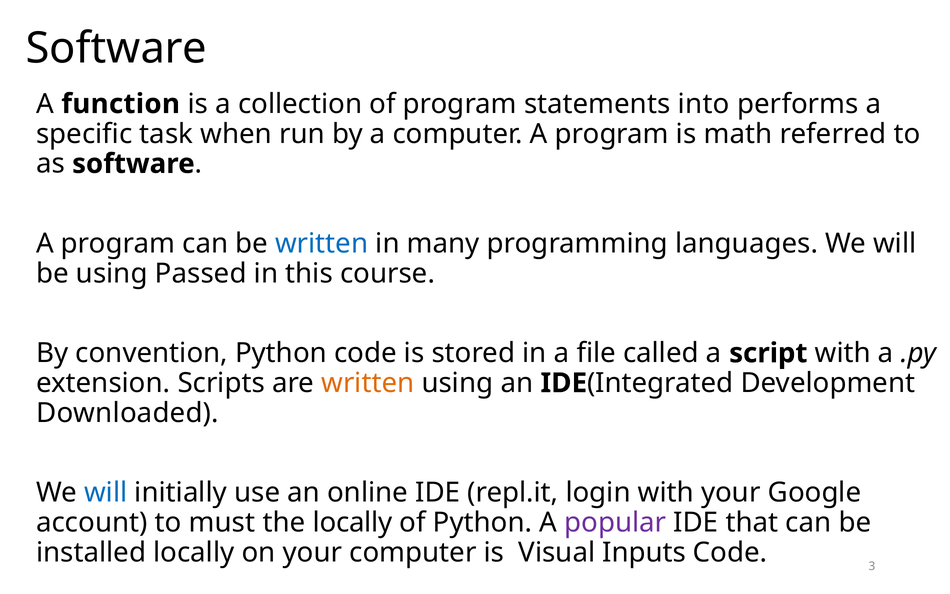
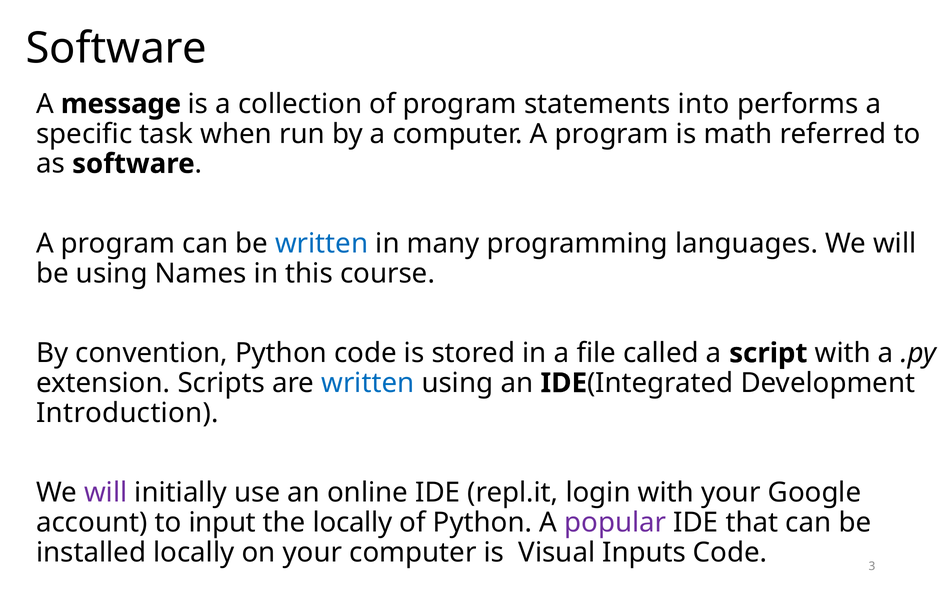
function: function -> message
Passed: Passed -> Names
written at (368, 383) colour: orange -> blue
Downloaded: Downloaded -> Introduction
will at (106, 492) colour: blue -> purple
must: must -> input
